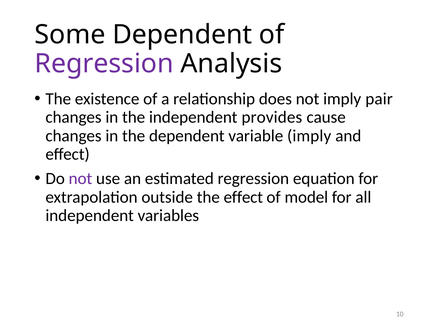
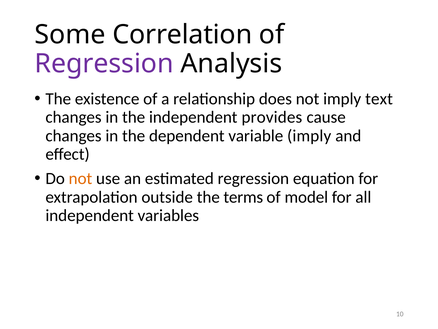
Some Dependent: Dependent -> Correlation
pair: pair -> text
not at (80, 178) colour: purple -> orange
the effect: effect -> terms
